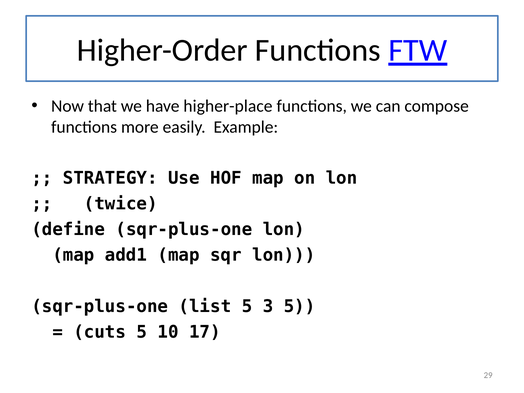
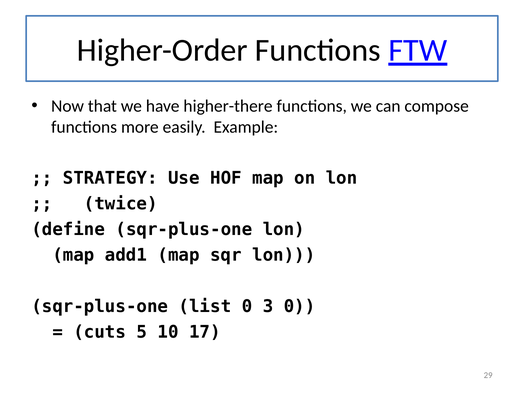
higher-place: higher-place -> higher-there
list 5: 5 -> 0
3 5: 5 -> 0
